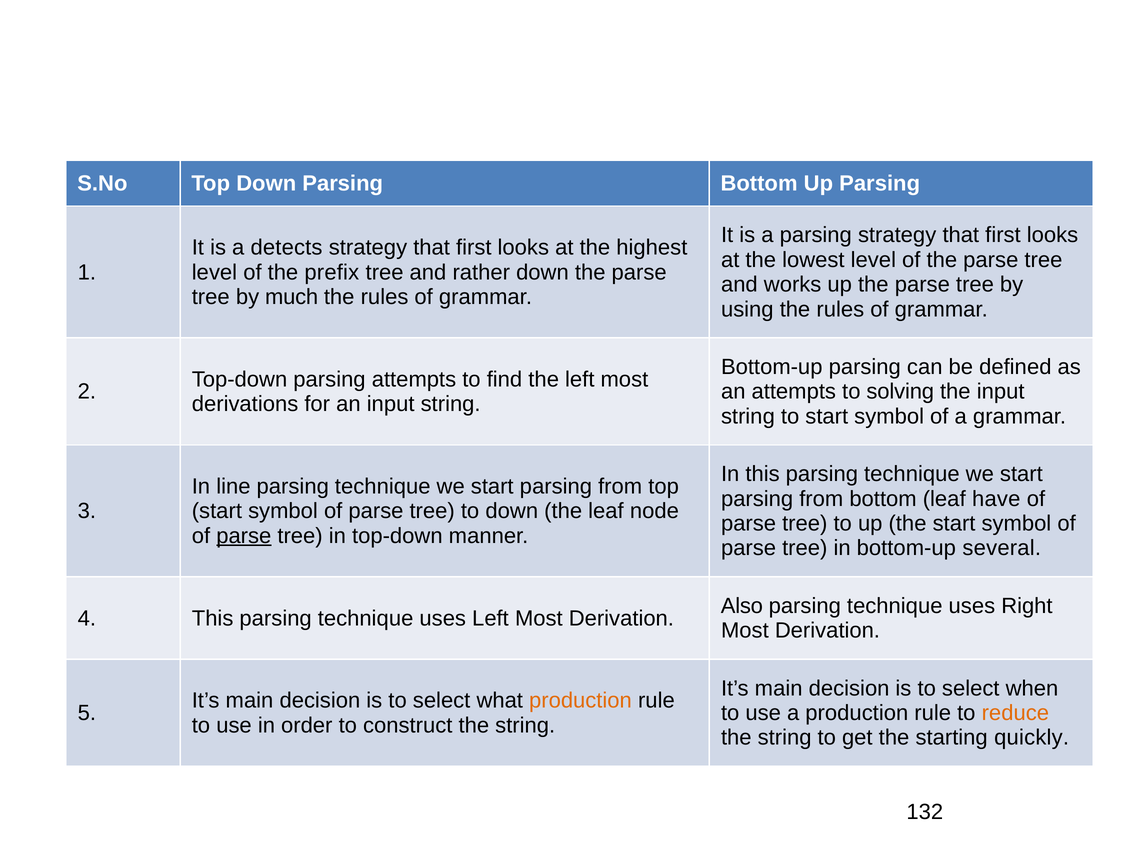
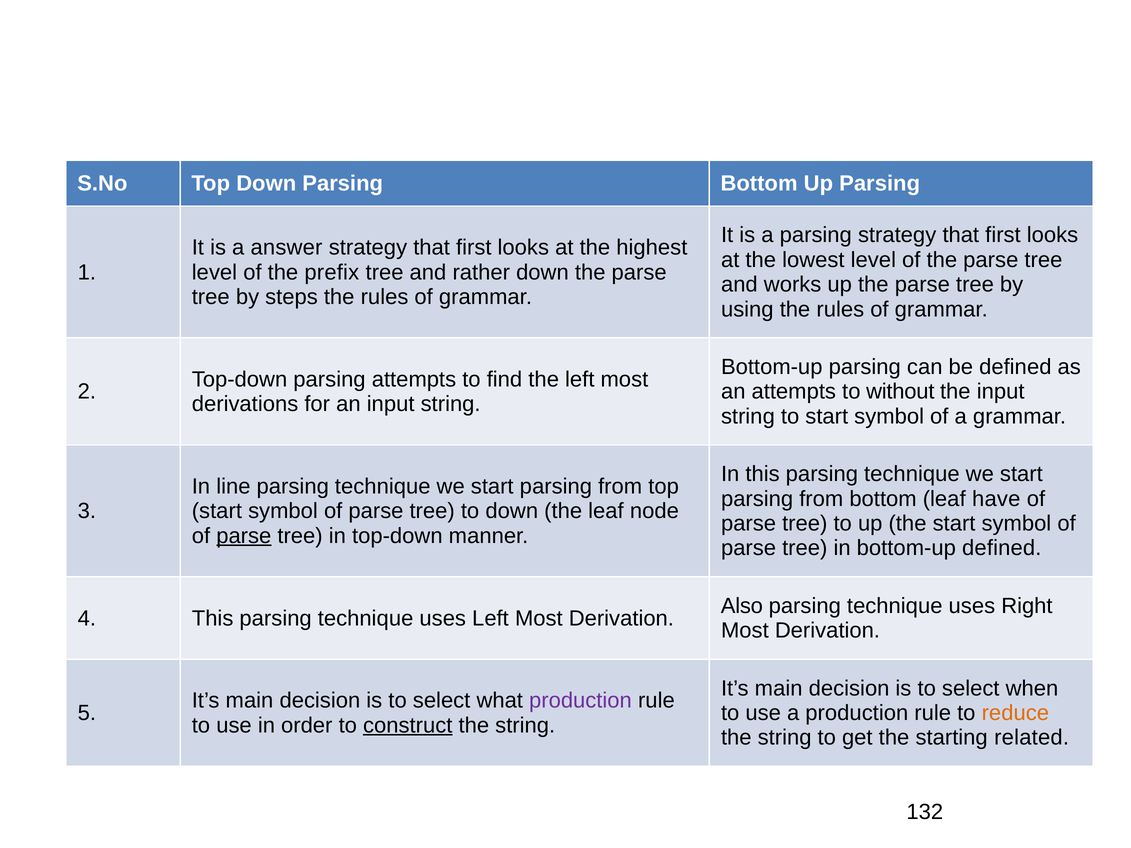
detects: detects -> answer
much: much -> steps
solving: solving -> without
bottom-up several: several -> defined
production at (580, 701) colour: orange -> purple
construct underline: none -> present
quickly: quickly -> related
